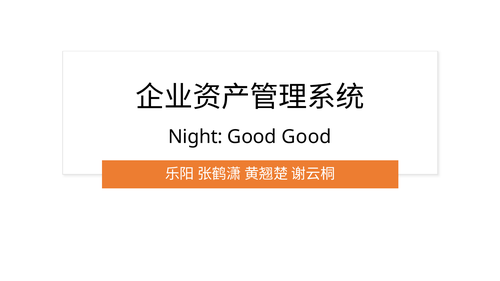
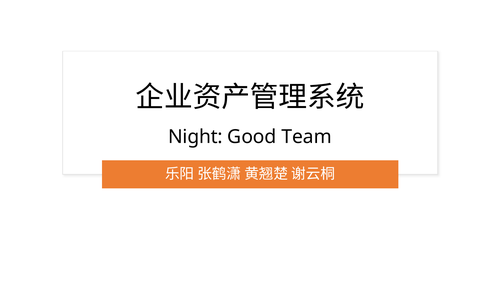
Good Good: Good -> Team
